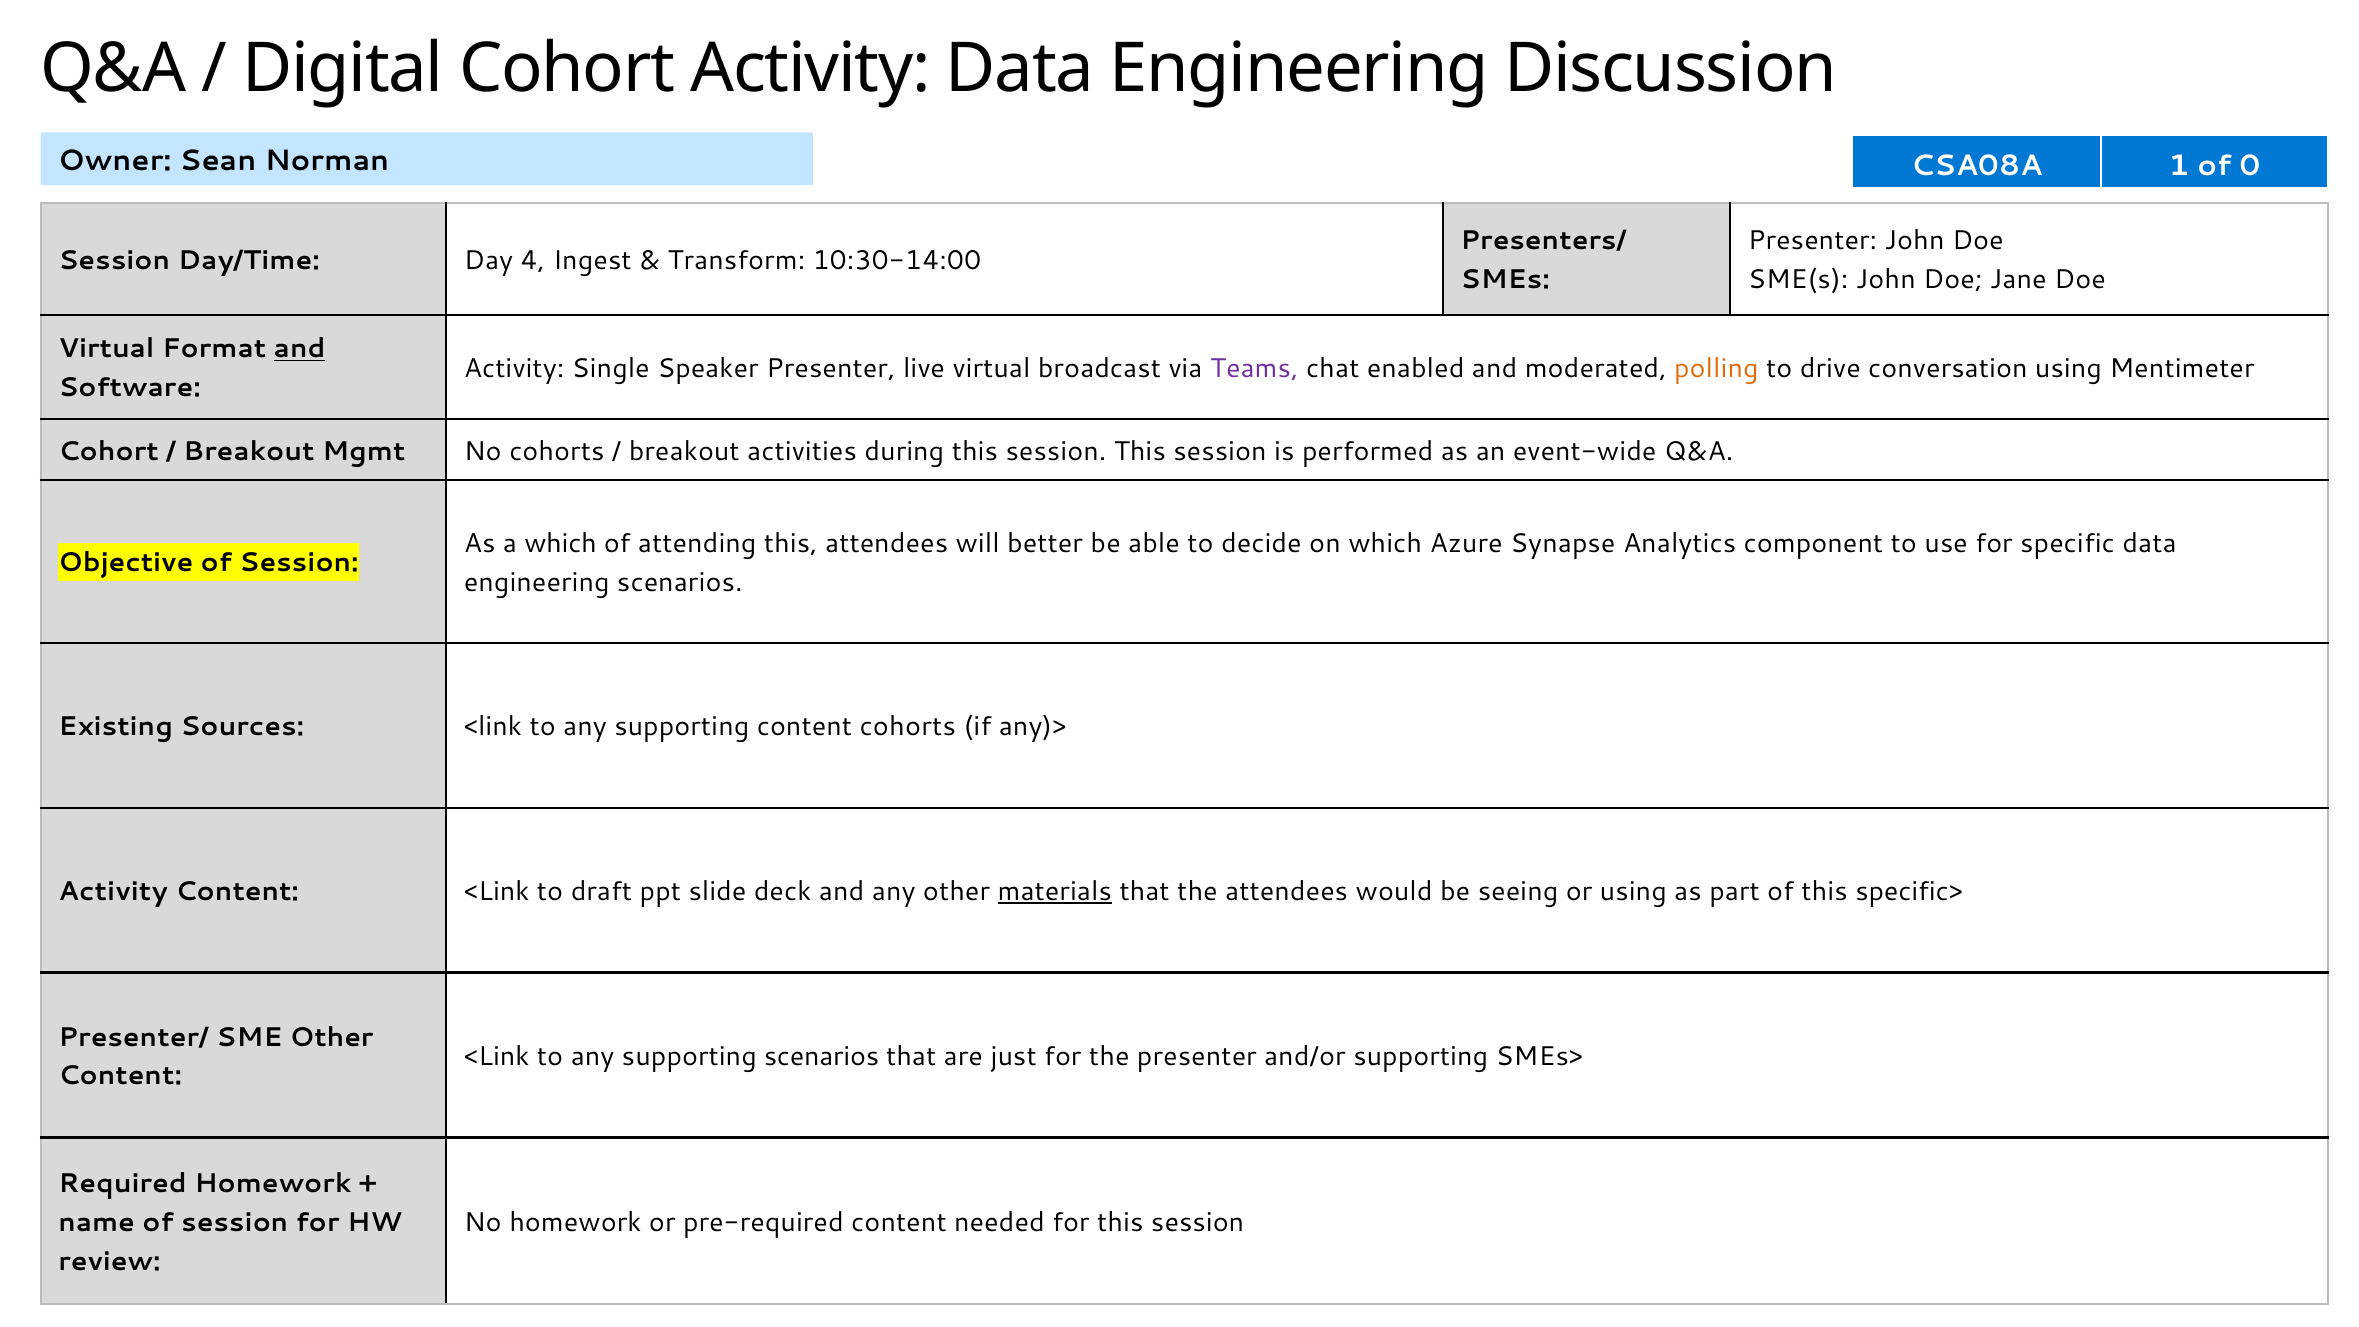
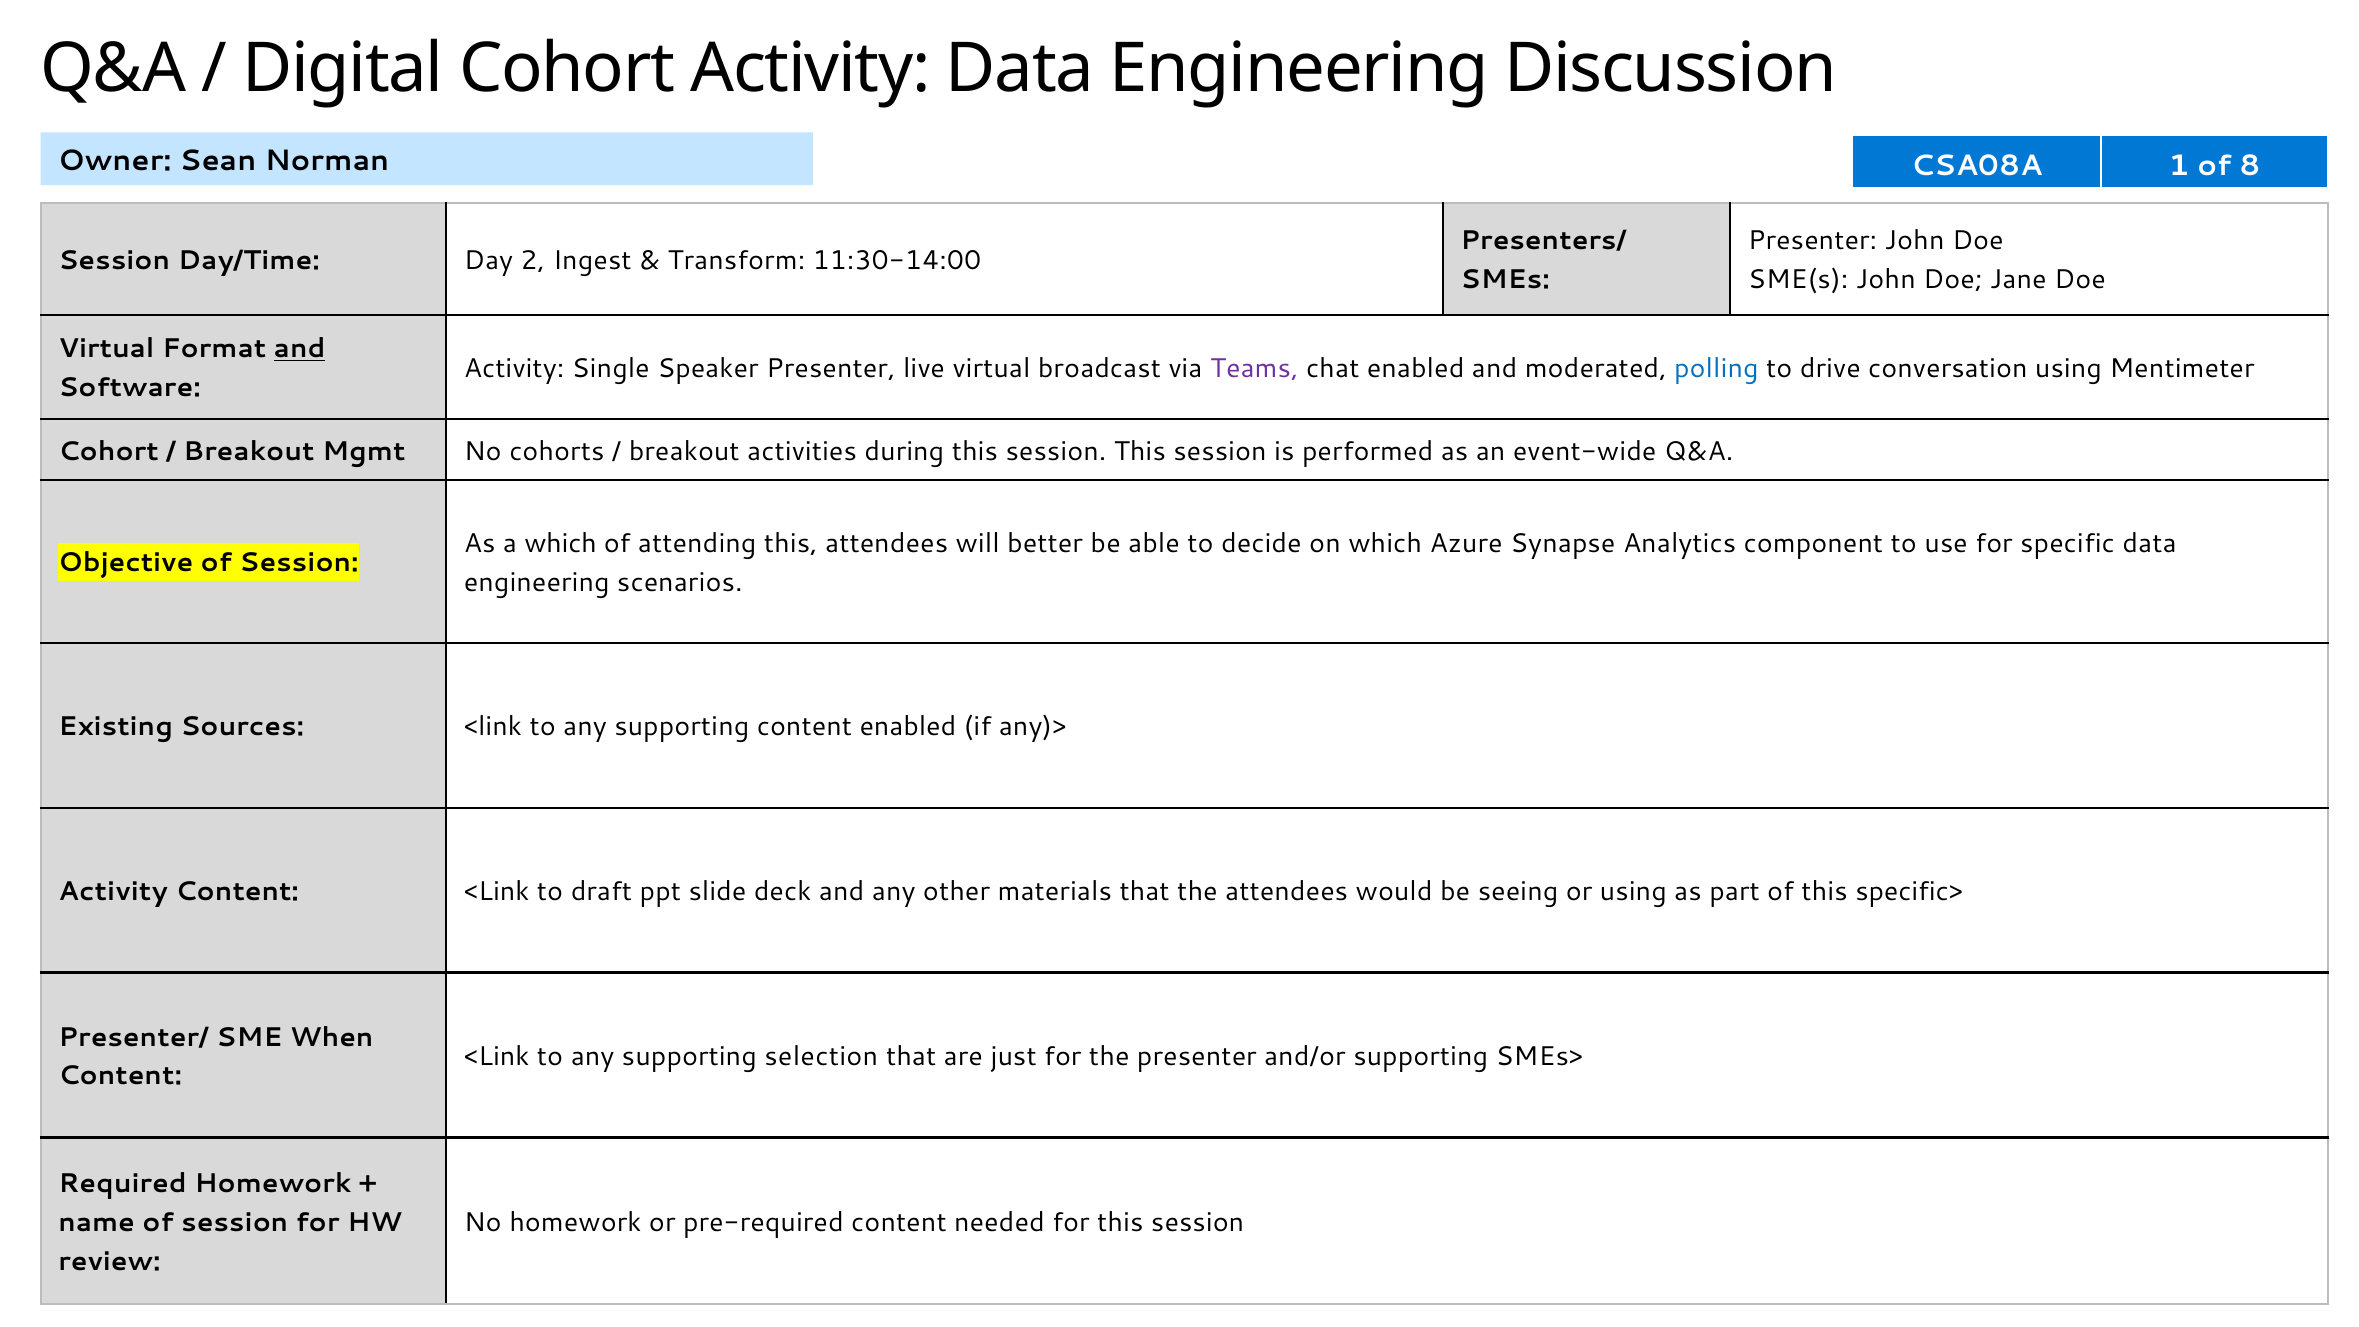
0: 0 -> 8
4: 4 -> 2
10:30-14:00: 10:30-14:00 -> 11:30-14:00
polling colour: orange -> blue
content cohorts: cohorts -> enabled
materials underline: present -> none
SME Other: Other -> When
supporting scenarios: scenarios -> selection
